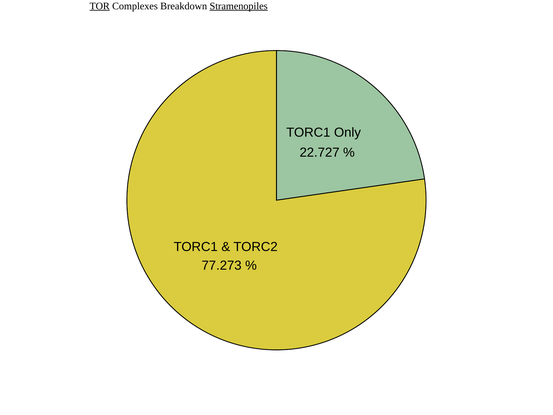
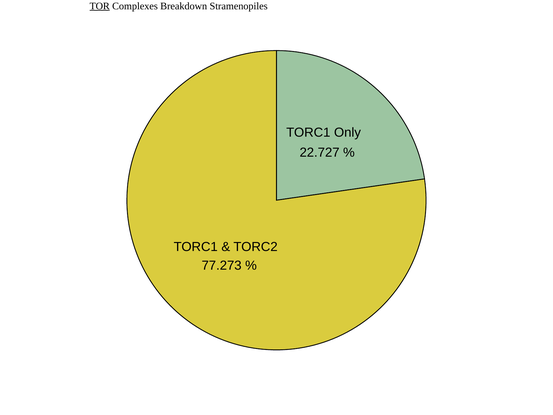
Stramenopiles underline: present -> none
